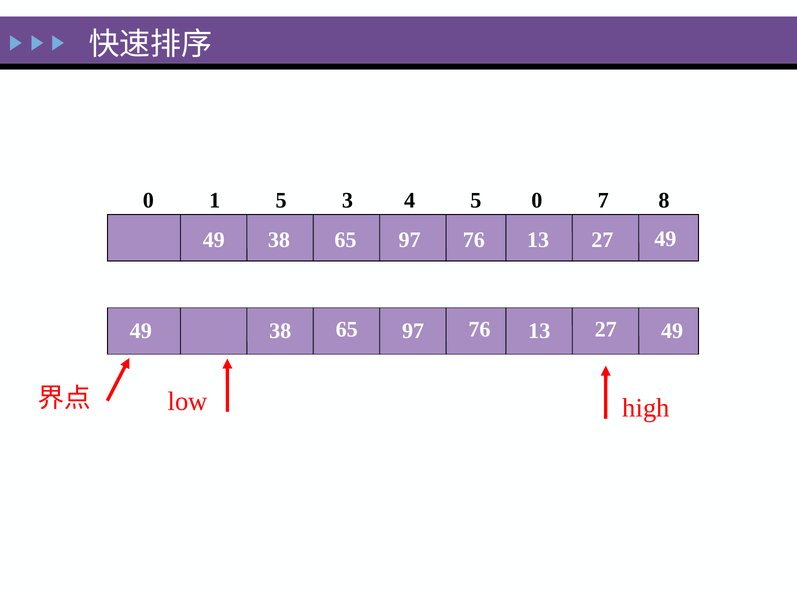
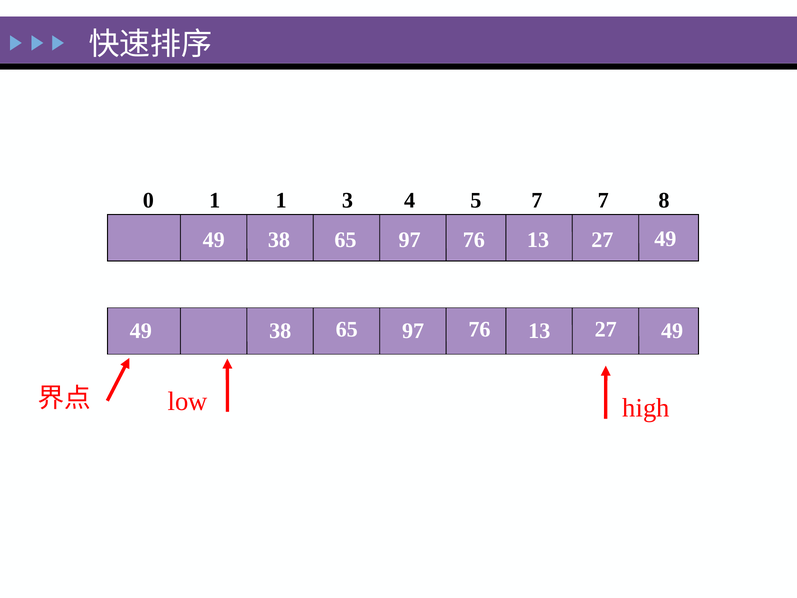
1 5: 5 -> 1
5 0: 0 -> 7
